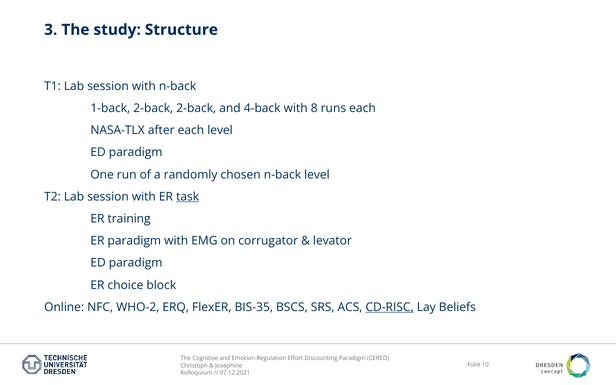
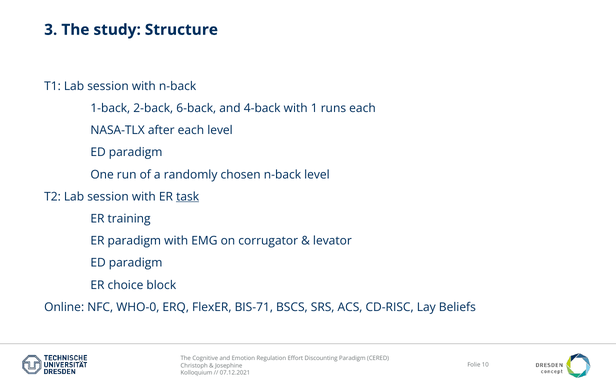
2-back 2-back: 2-back -> 6-back
8: 8 -> 1
WHO-2: WHO-2 -> WHO-0
BIS-35: BIS-35 -> BIS-71
CD-RISC underline: present -> none
